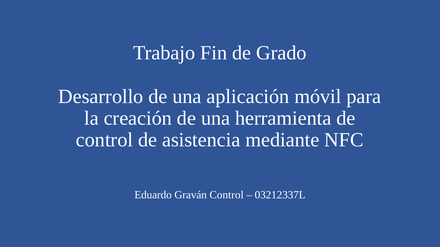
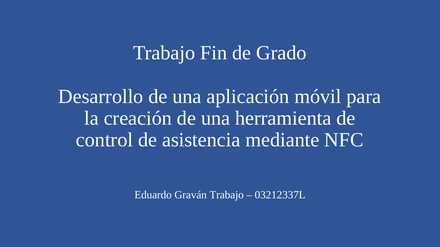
Graván Control: Control -> Trabajo
